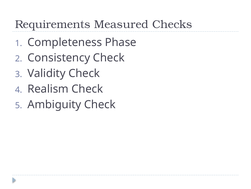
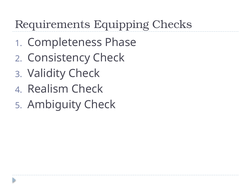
Measured: Measured -> Equipping
